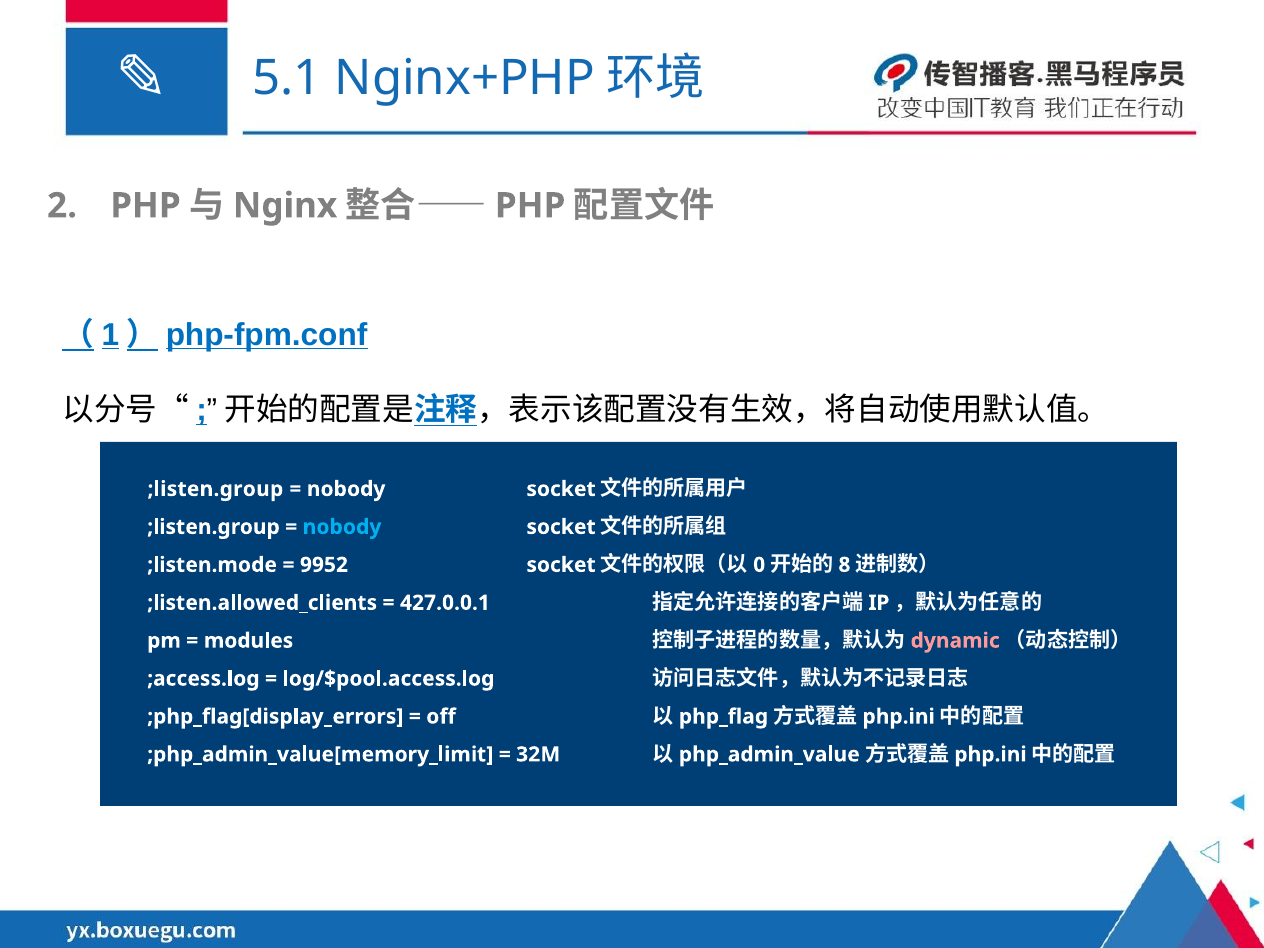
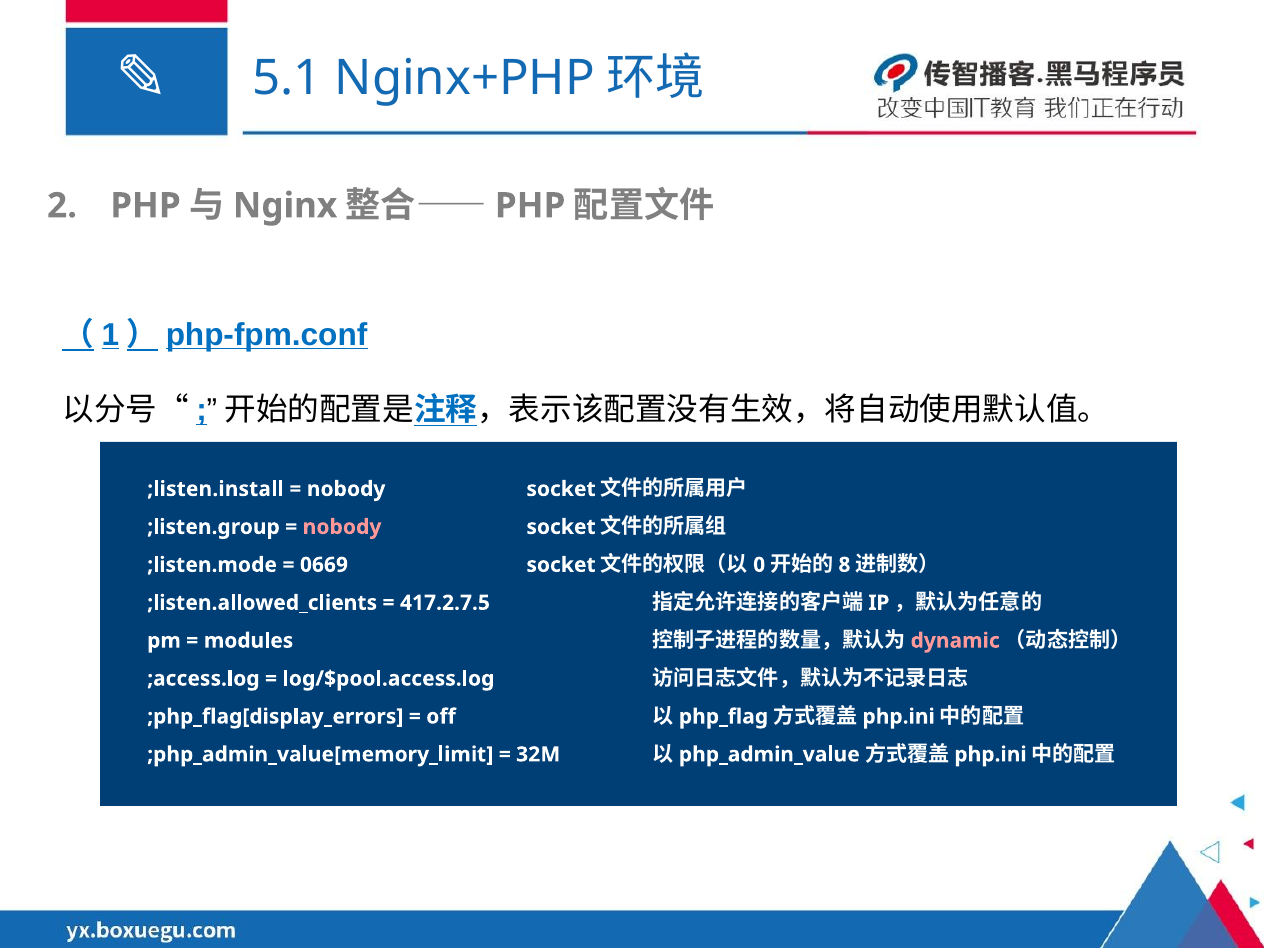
;listen.group at (215, 489): ;listen.group -> ;listen.install
nobody at (342, 527) colour: light blue -> pink
9952: 9952 -> 0669
427.0.0.1: 427.0.0.1 -> 417.2.7.5
